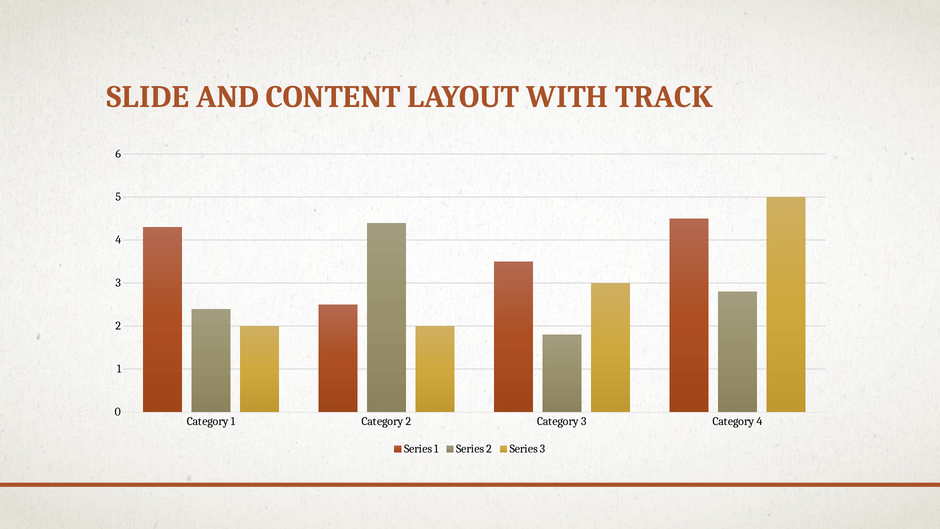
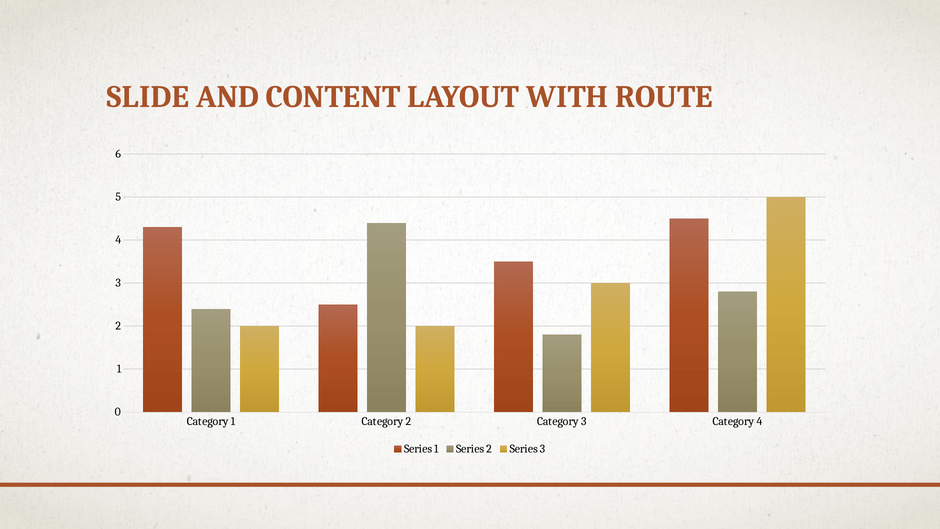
TRACK: TRACK -> ROUTE
